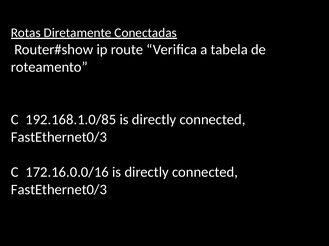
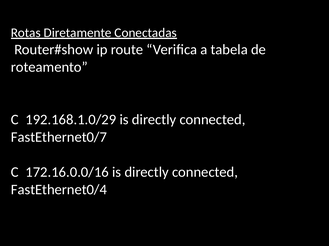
192.168.1.0/85: 192.168.1.0/85 -> 192.168.1.0/29
FastEthernet0/3 at (59, 137): FastEthernet0/3 -> FastEthernet0/7
FastEthernet0/3 at (59, 190): FastEthernet0/3 -> FastEthernet0/4
